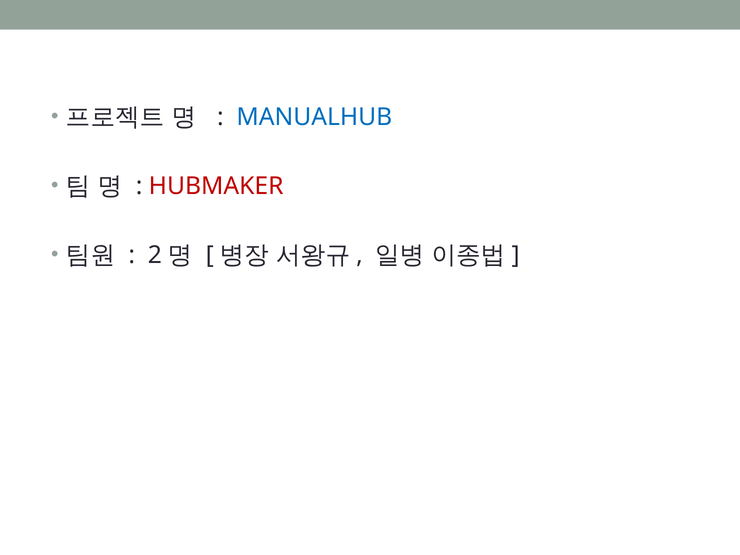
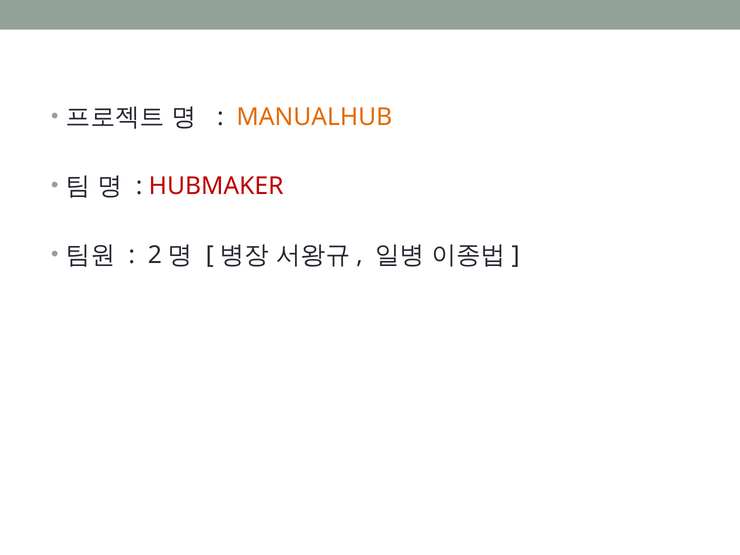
MANUALHUB colour: blue -> orange
